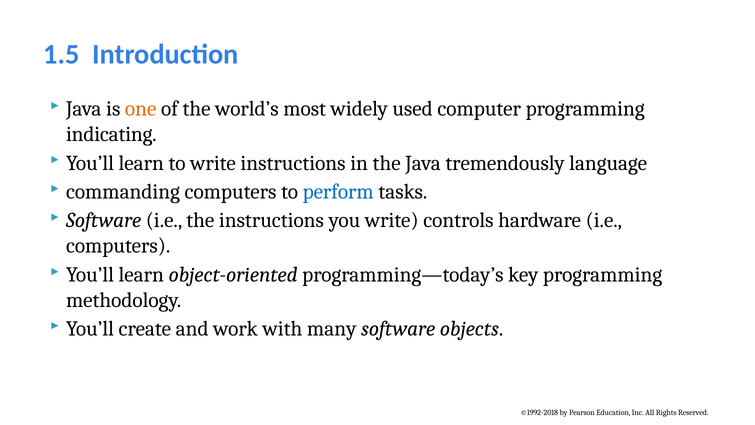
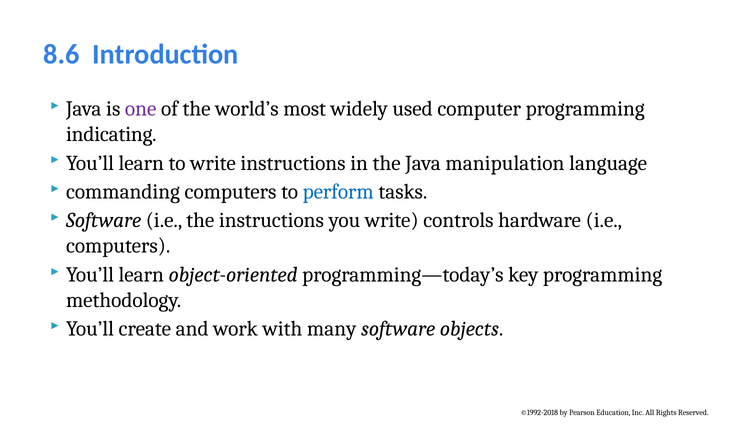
1.5: 1.5 -> 8.6
one colour: orange -> purple
tremendously: tremendously -> manipulation
